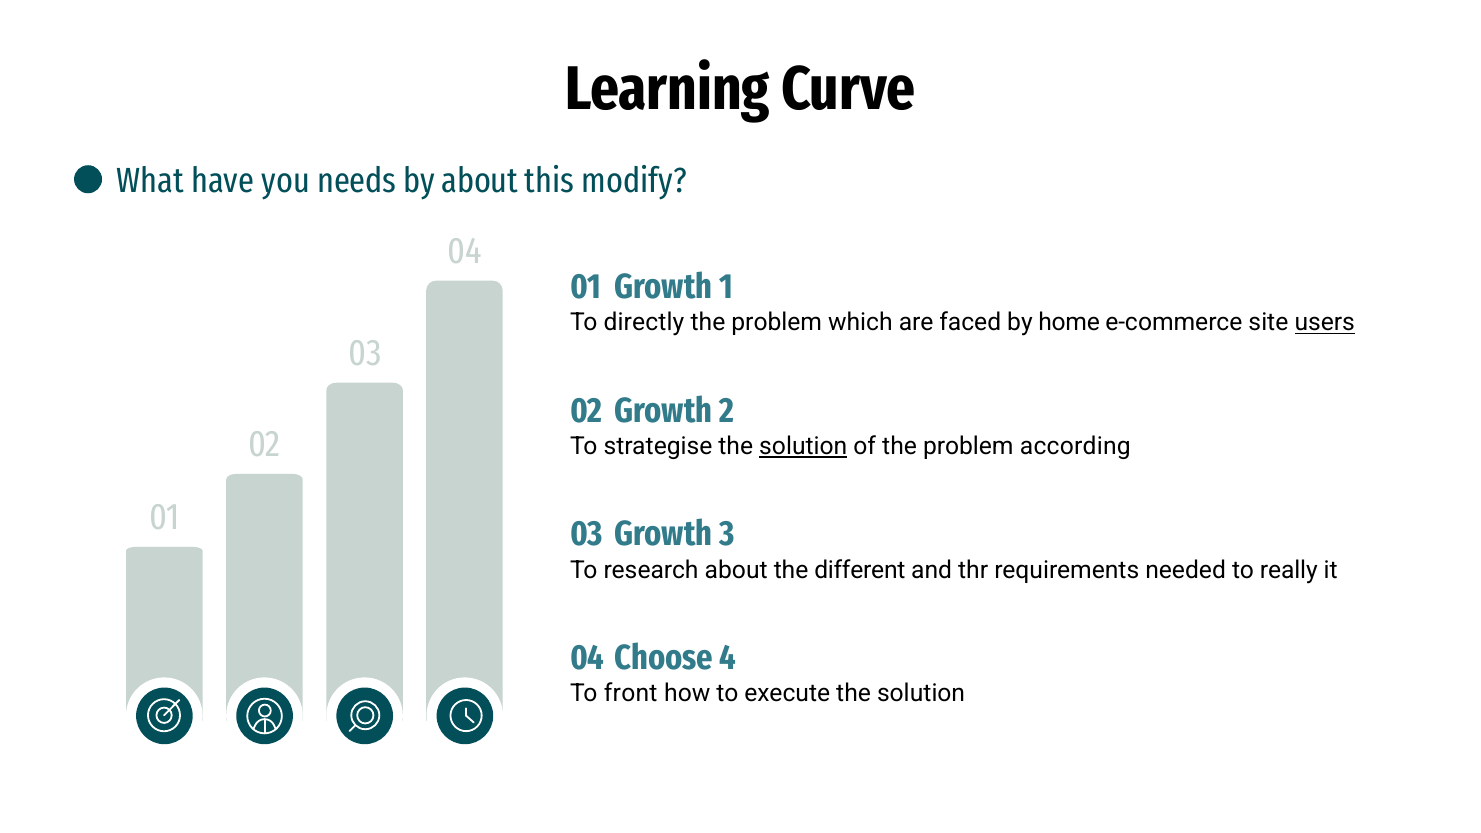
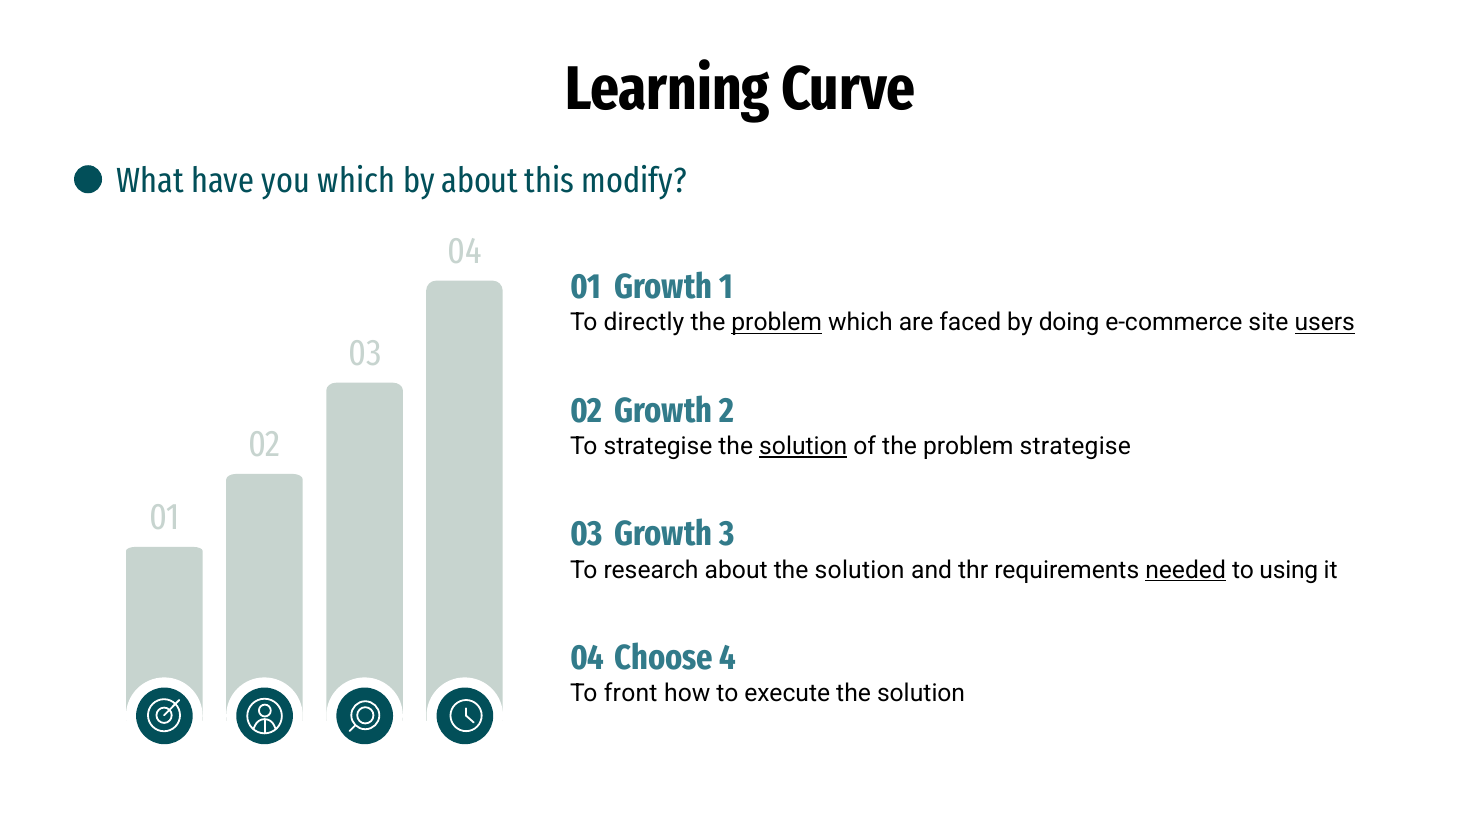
you needs: needs -> which
problem at (777, 323) underline: none -> present
home: home -> doing
problem according: according -> strategise
about the different: different -> solution
needed underline: none -> present
really: really -> using
